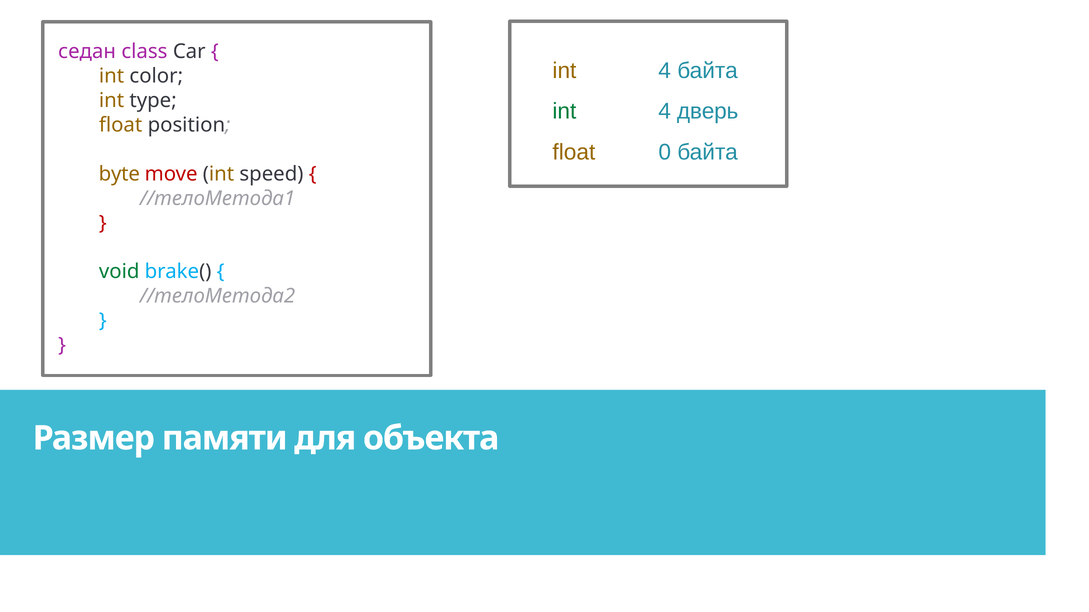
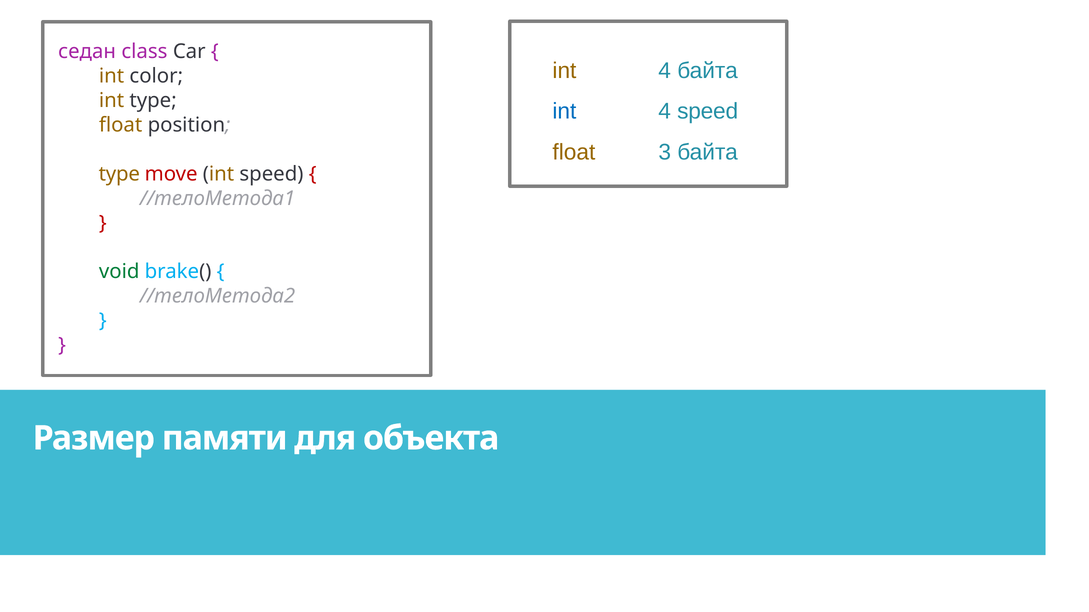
int at (564, 112) colour: green -> blue
4 дверь: дверь -> speed
0: 0 -> 3
byte at (119, 174): byte -> type
